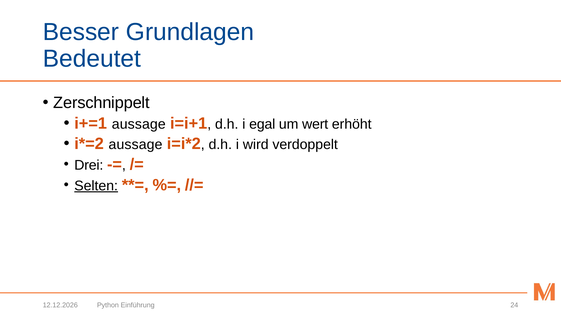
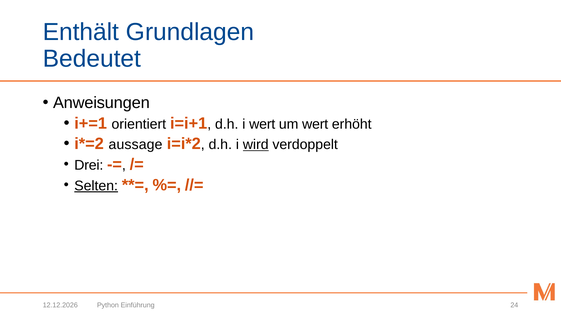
Besser: Besser -> Enthält
Zerschnippelt: Zerschnippelt -> Anweisungen
i+=1 aussage: aussage -> orientiert
i egal: egal -> wert
wird underline: none -> present
